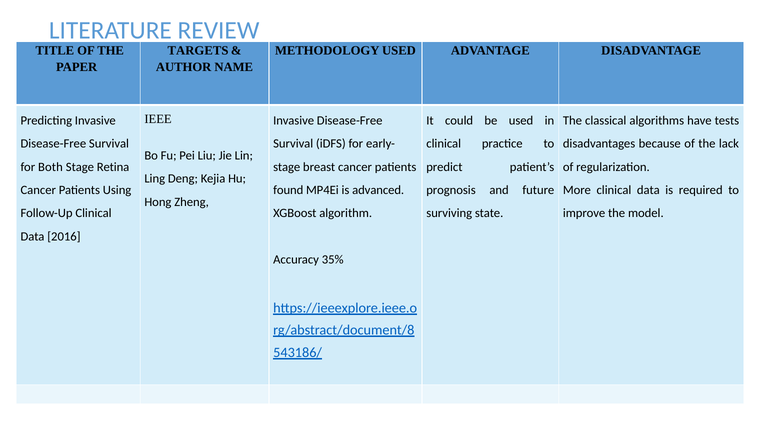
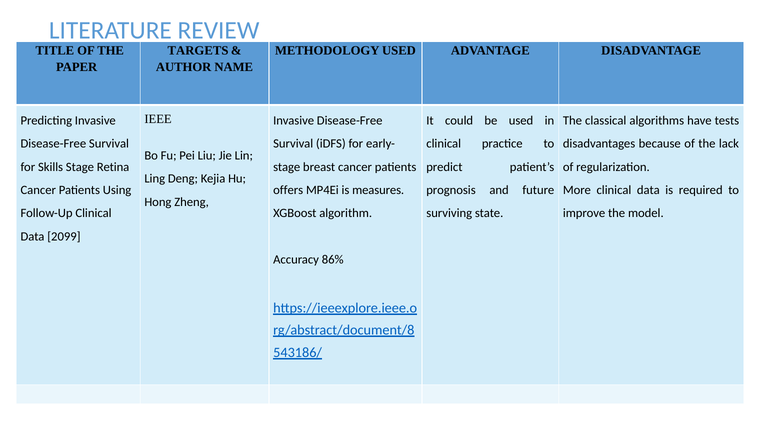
Both: Both -> Skills
found: found -> offers
advanced: advanced -> measures
2016: 2016 -> 2099
35%: 35% -> 86%
